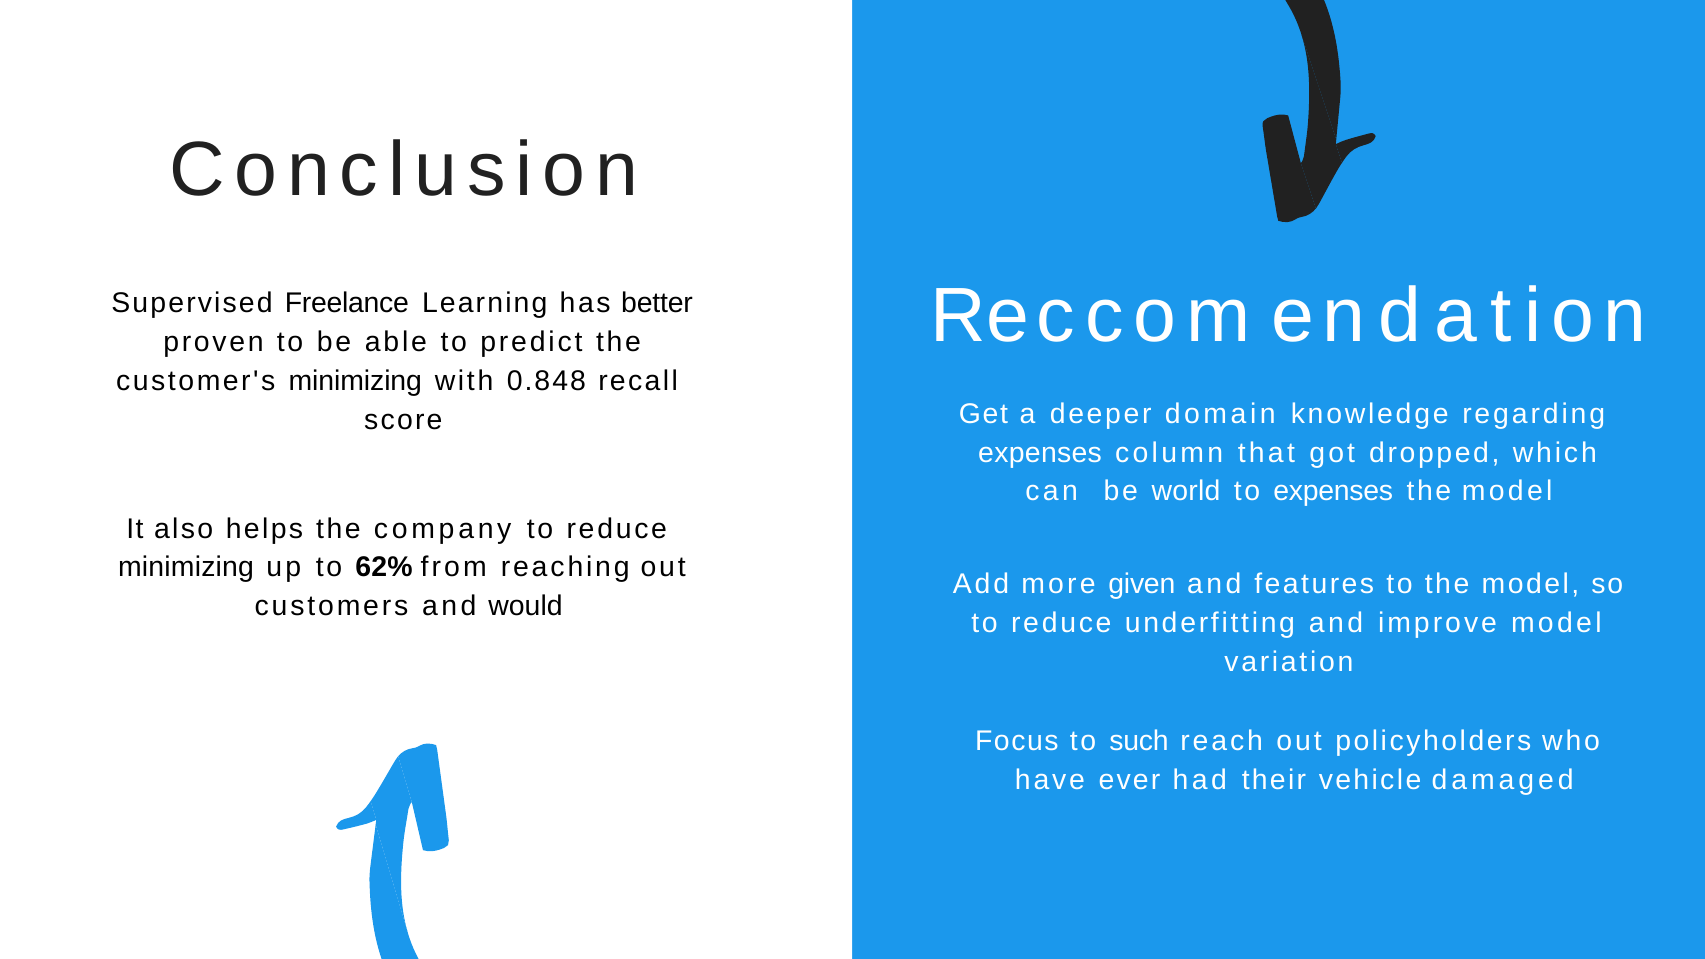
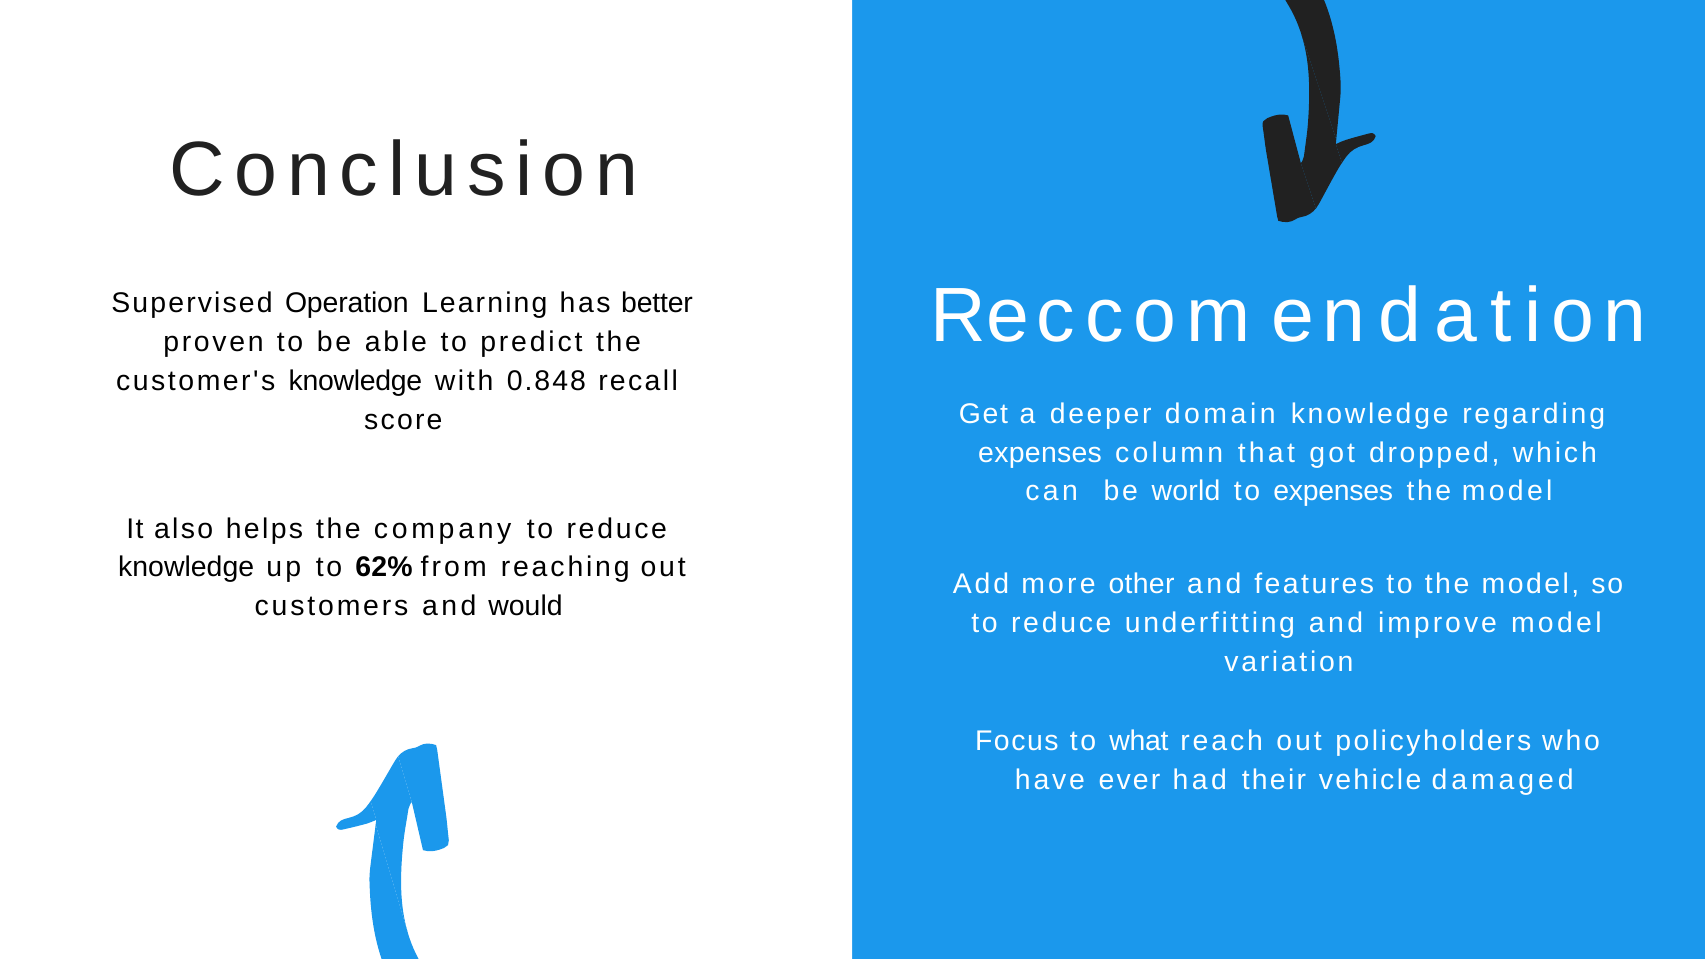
Freelance: Freelance -> Operation
customer's minimizing: minimizing -> knowledge
minimizing at (186, 568): minimizing -> knowledge
given: given -> other
such: such -> what
